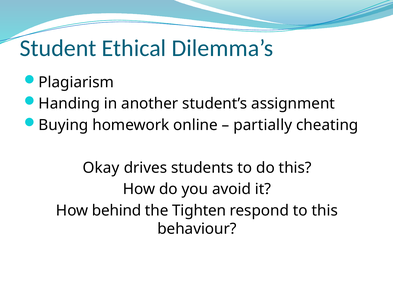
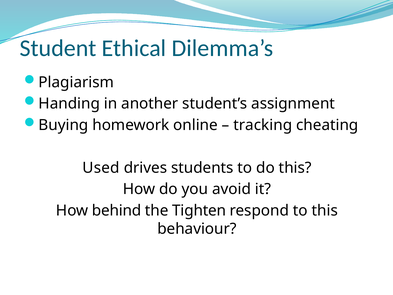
partially: partially -> tracking
Okay: Okay -> Used
